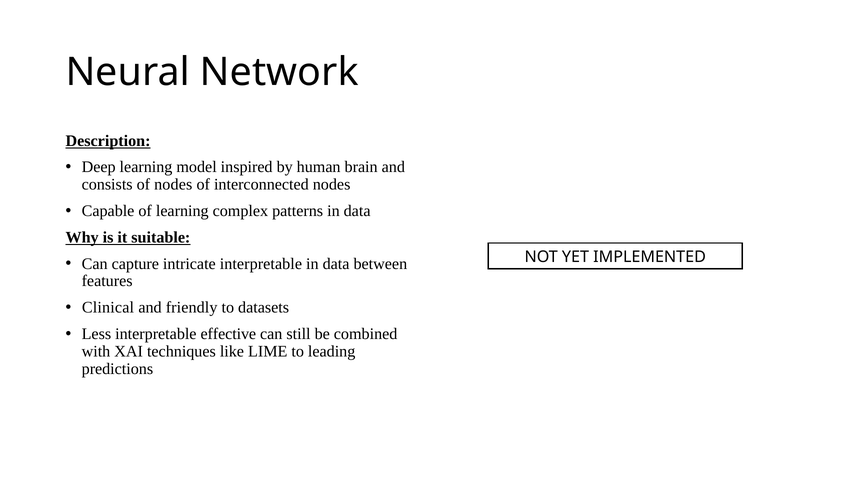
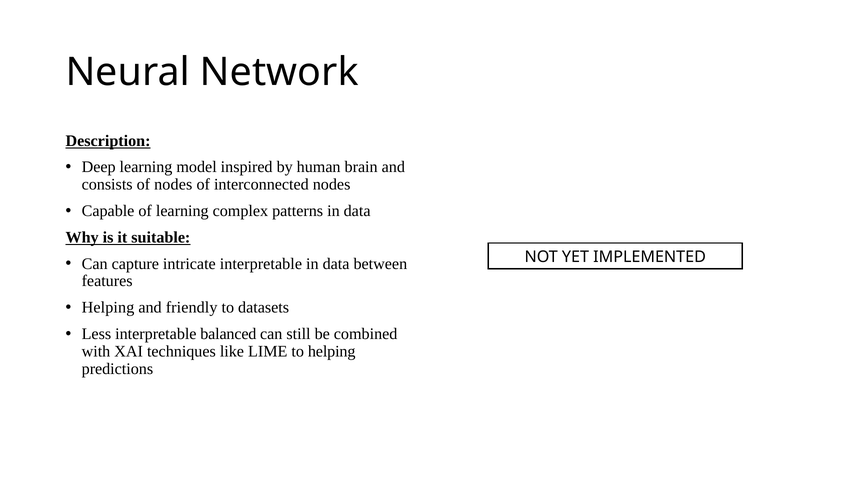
Clinical at (108, 307): Clinical -> Helping
effective: effective -> balanced
to leading: leading -> helping
